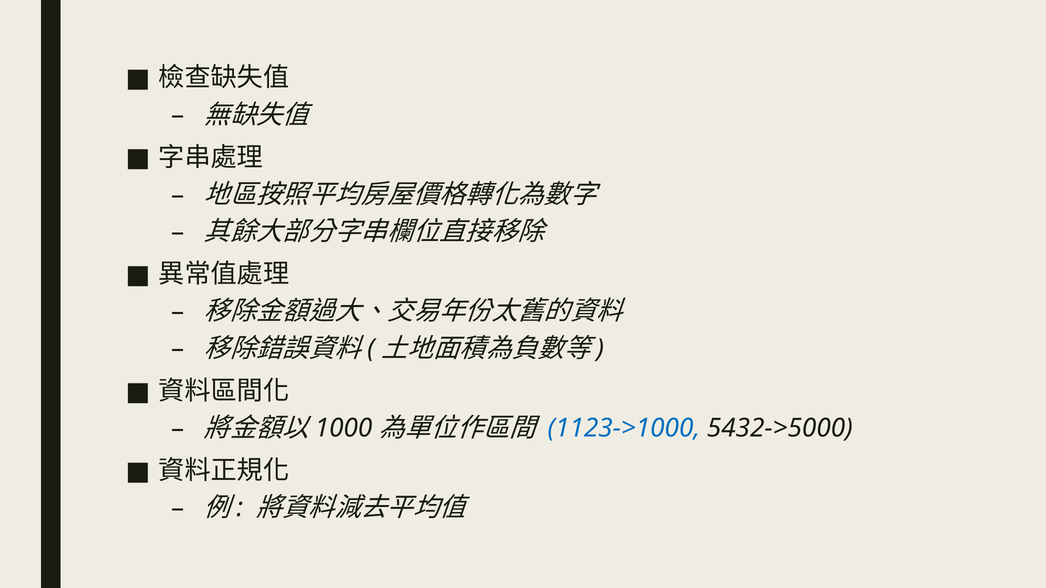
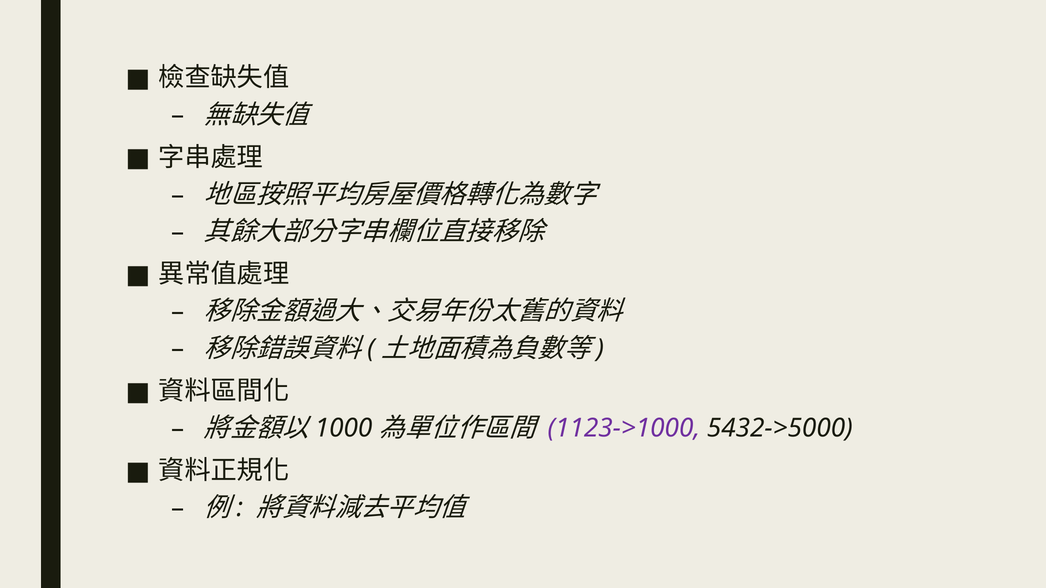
1123->1000 colour: blue -> purple
